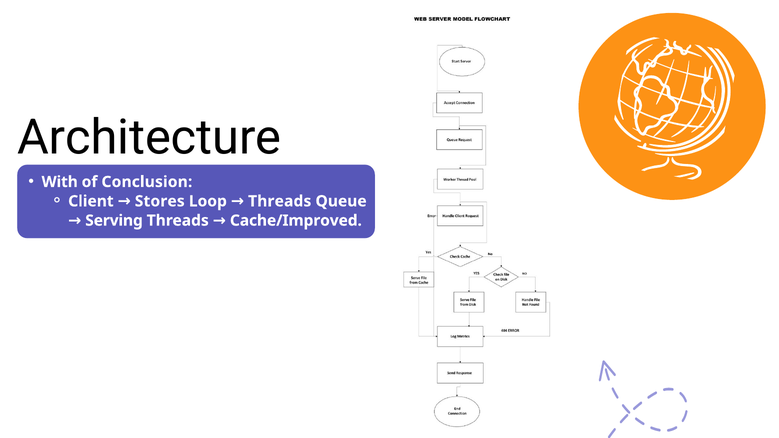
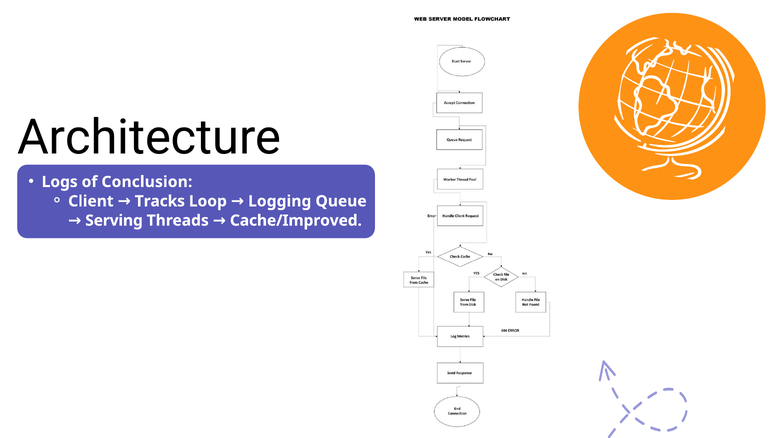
With: With -> Logs
Stores: Stores -> Tracks
Loop Threads: Threads -> Logging
